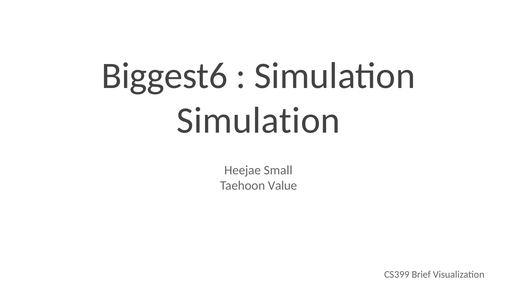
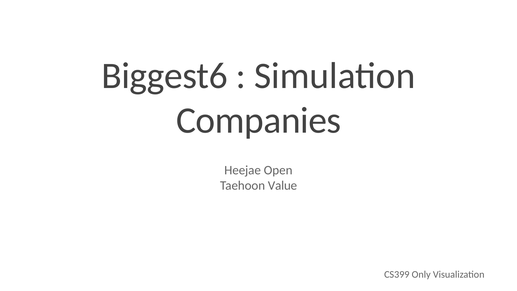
Simulation at (258, 120): Simulation -> Companies
Small: Small -> Open
Brief: Brief -> Only
